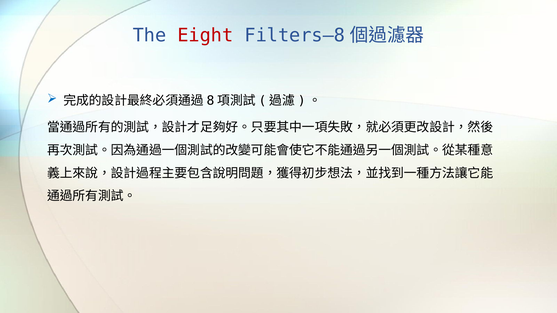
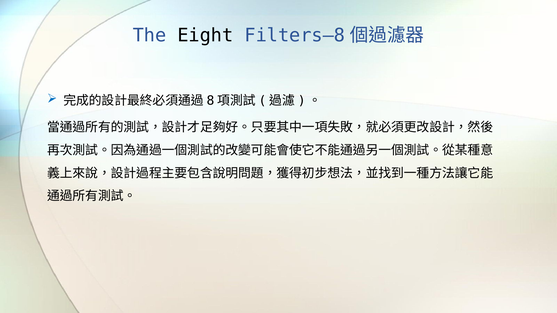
Eight colour: red -> black
